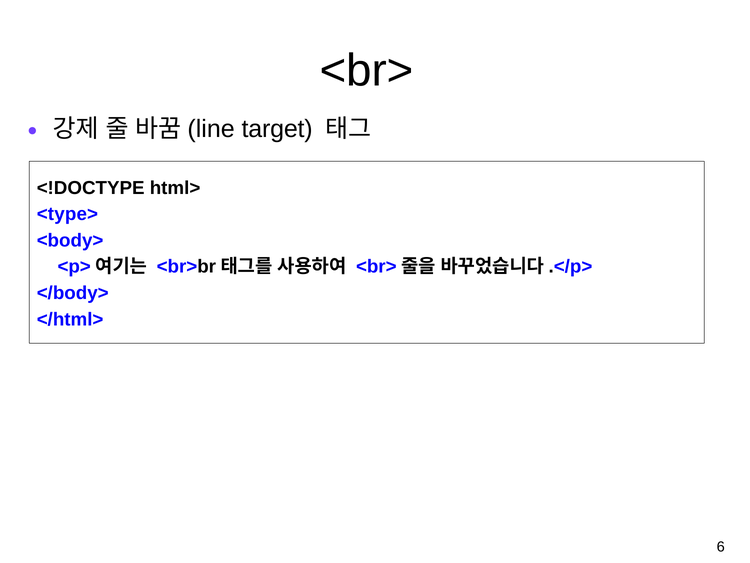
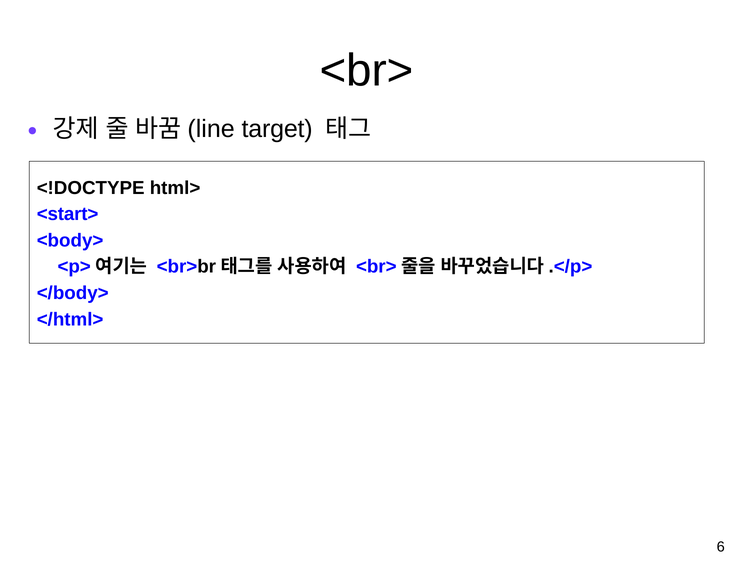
<type>: <type> -> <start>
